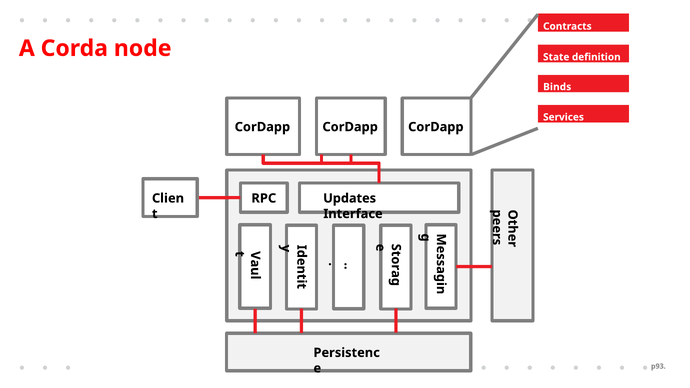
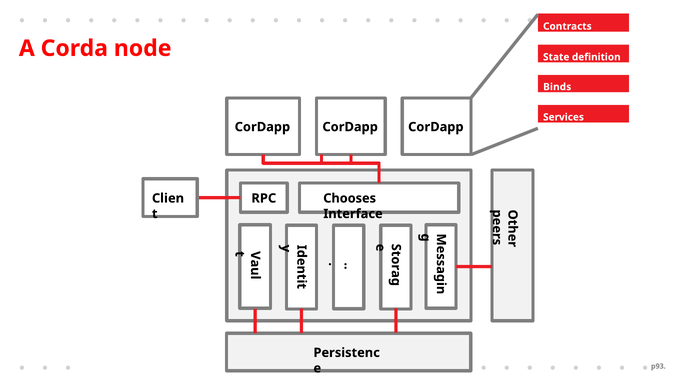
Updates: Updates -> Chooses
